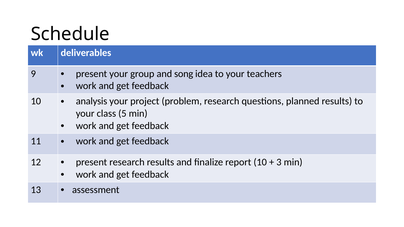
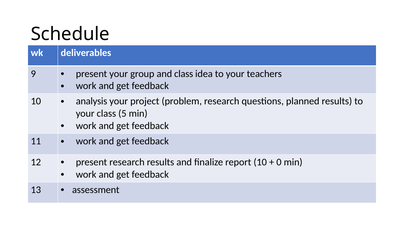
and song: song -> class
3: 3 -> 0
